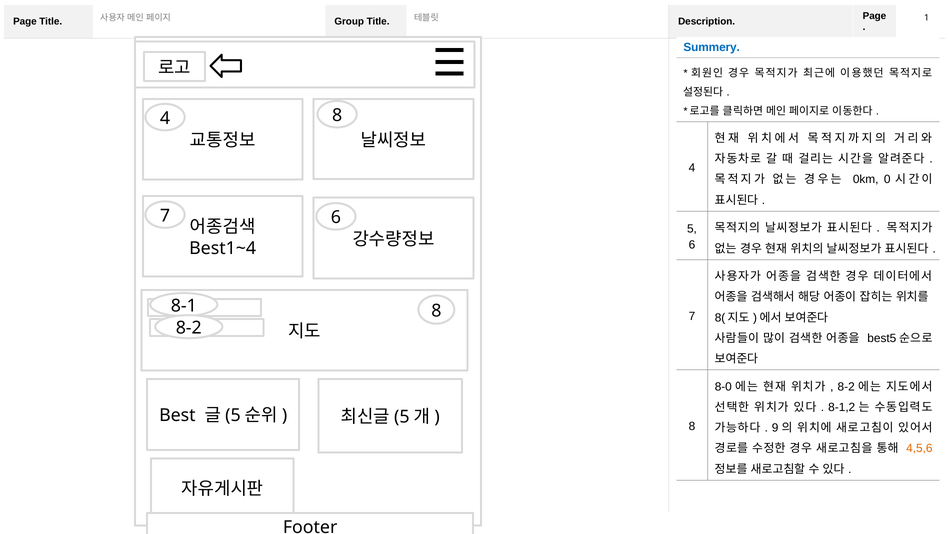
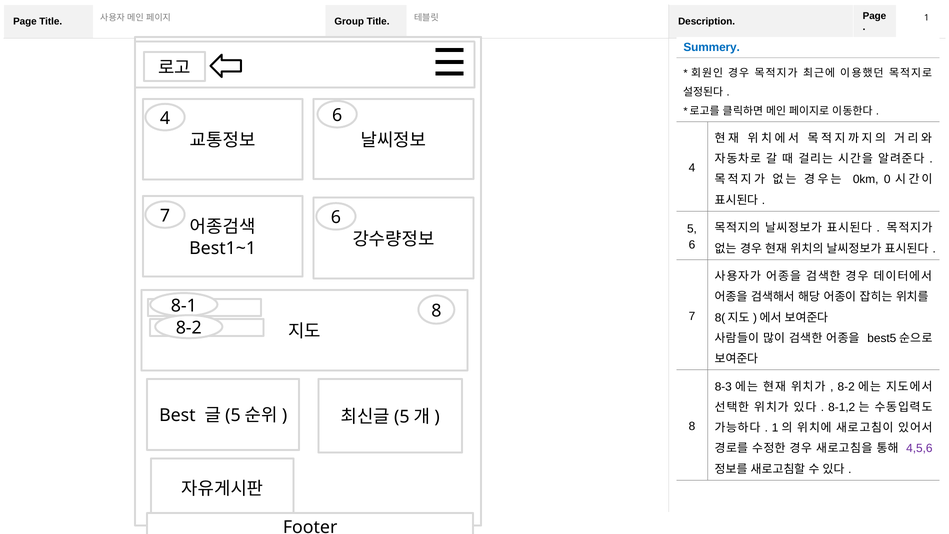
4 8: 8 -> 6
Best1~4: Best1~4 -> Best1~1
8-0: 8-0 -> 8-3
9 at (775, 428): 9 -> 1
4,5,6 colour: orange -> purple
